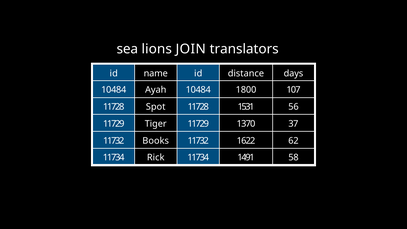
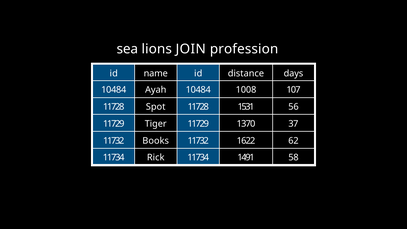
translators: translators -> profession
1800: 1800 -> 1008
